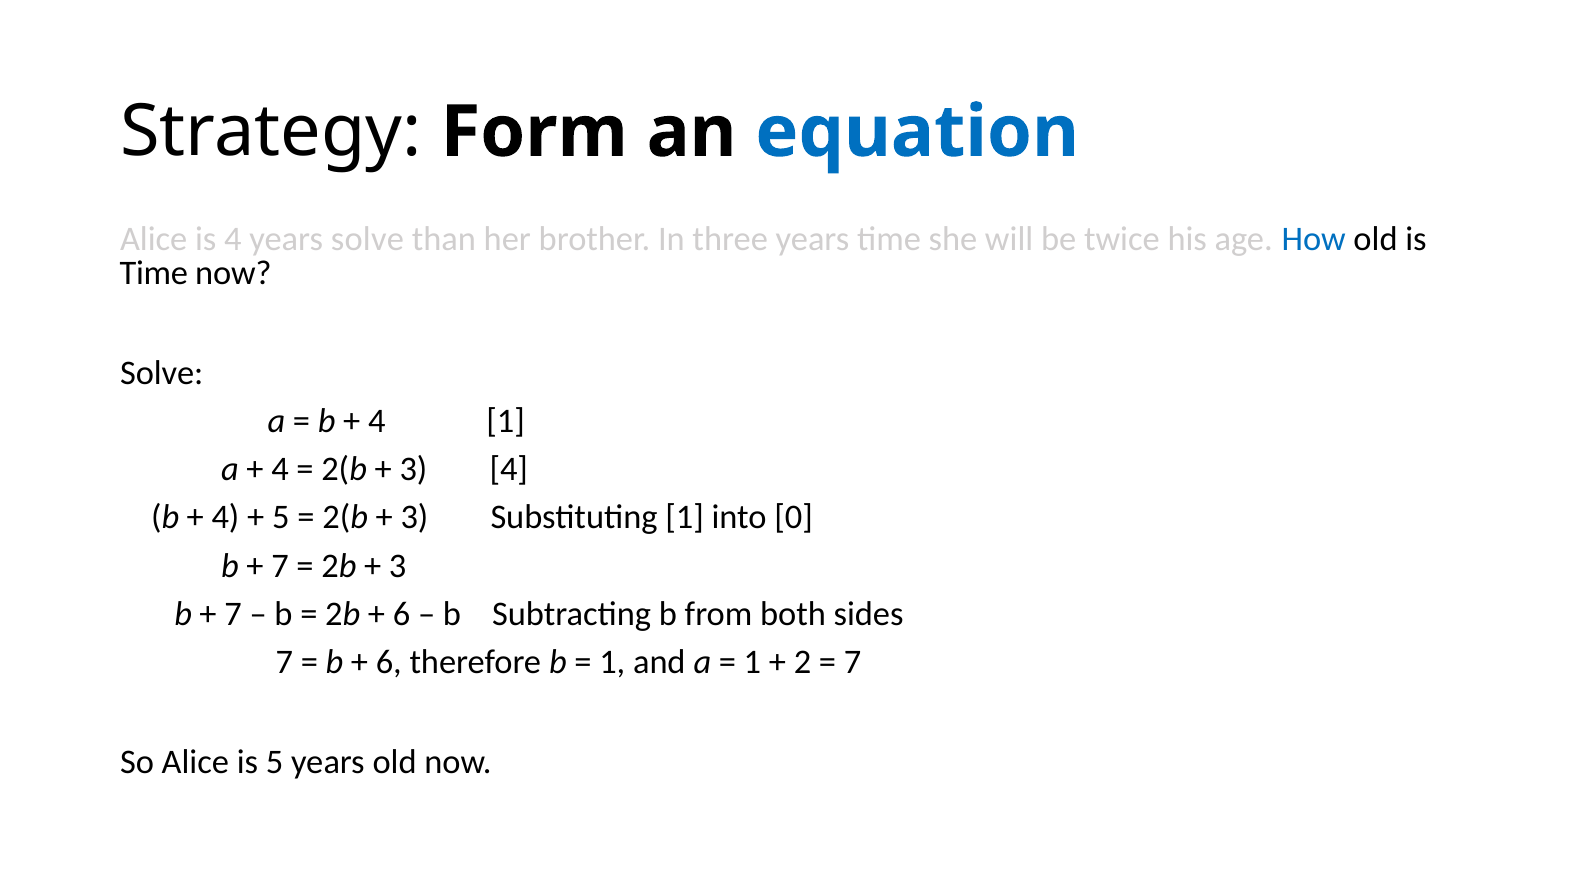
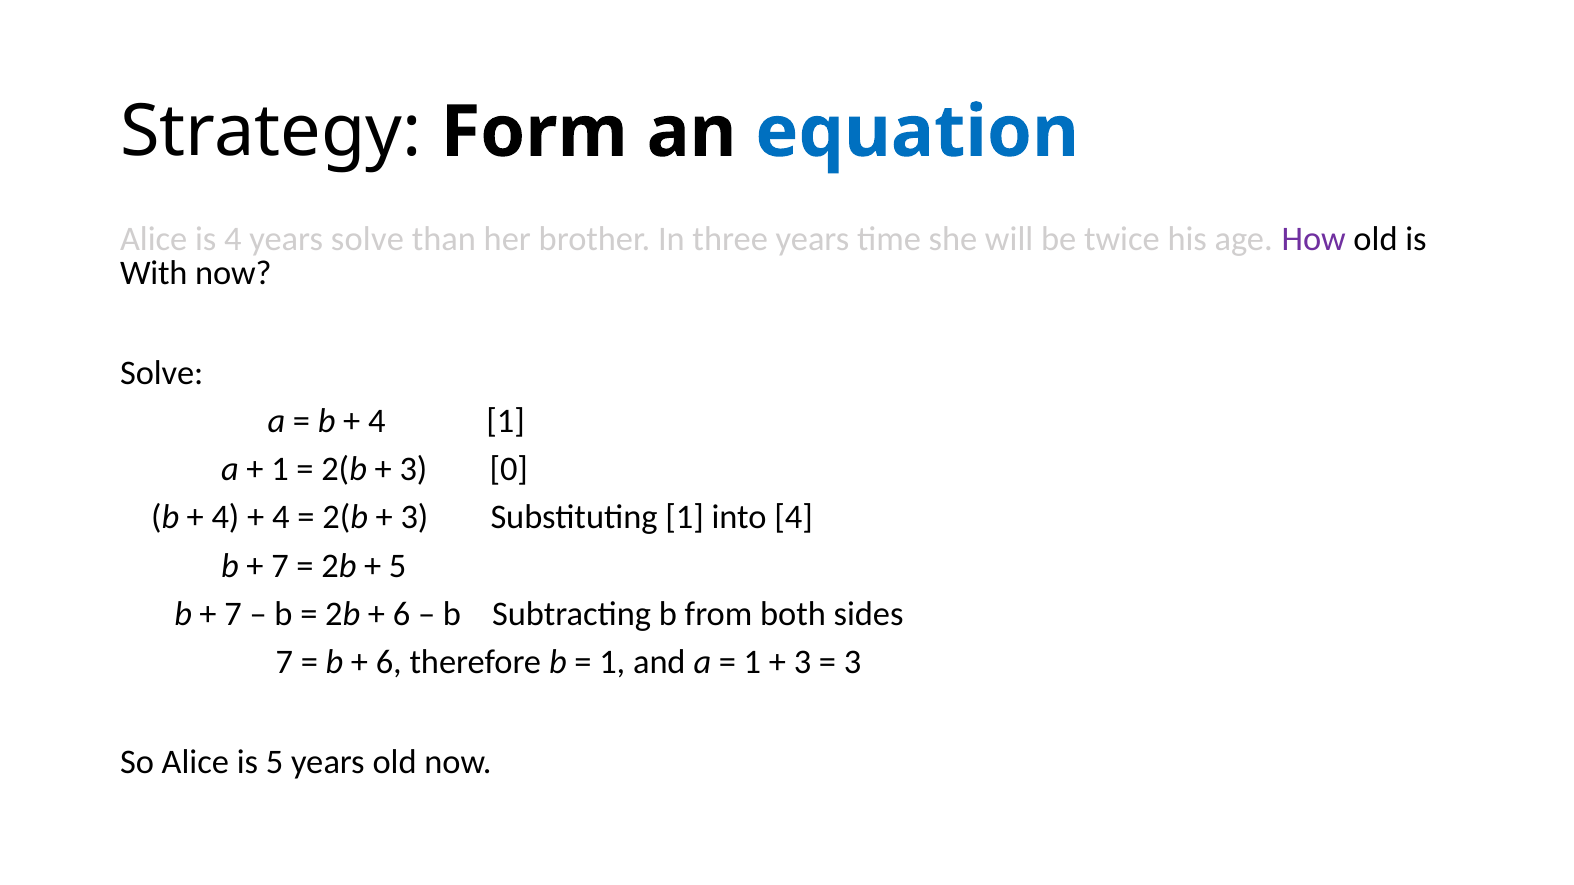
How colour: blue -> purple
Time at (154, 273): Time -> With
4 at (280, 470): 4 -> 1
3 4: 4 -> 0
5 at (281, 518): 5 -> 4
into 0: 0 -> 4
3 at (398, 566): 3 -> 5
2 at (803, 662): 2 -> 3
7 at (853, 662): 7 -> 3
